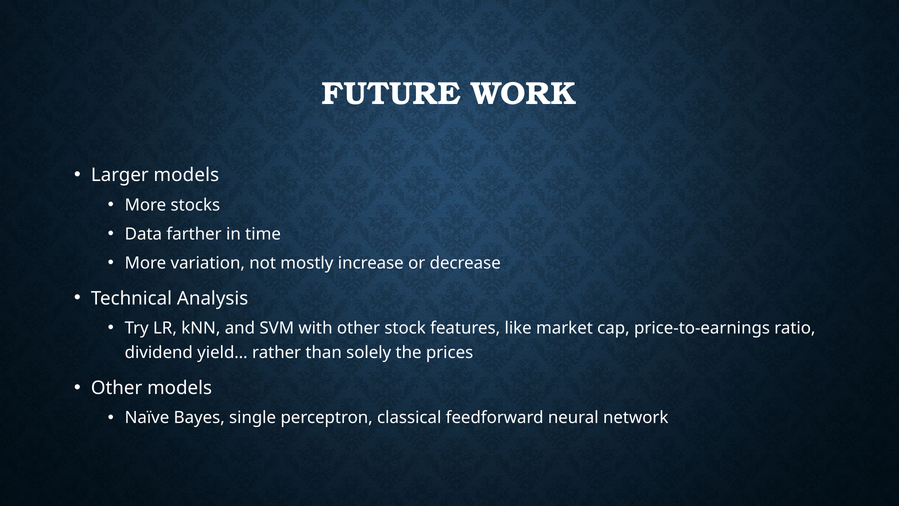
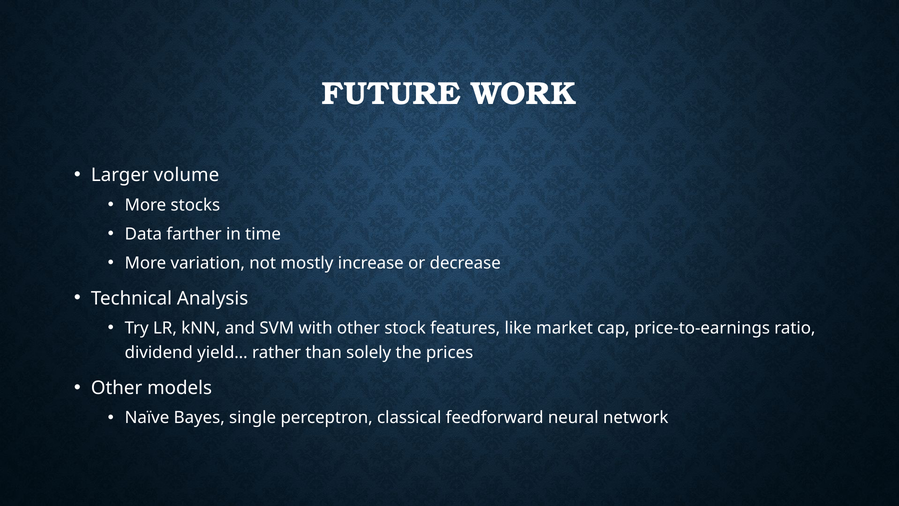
Larger models: models -> volume
